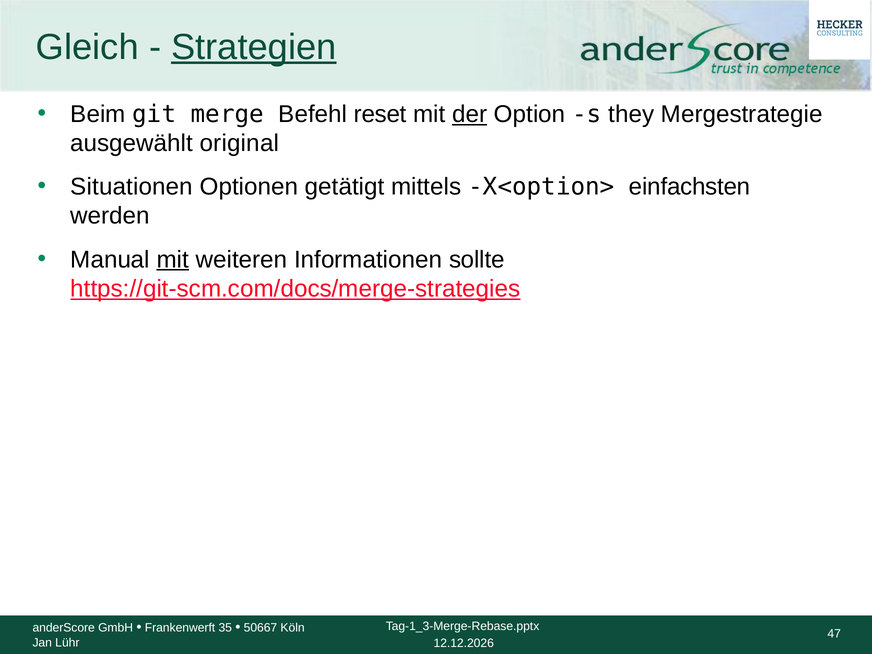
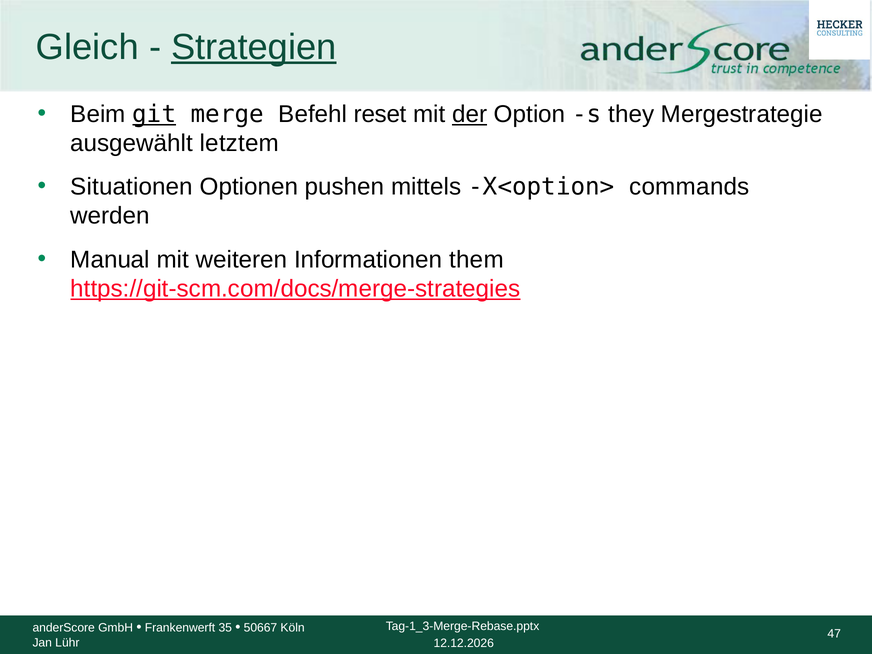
git underline: none -> present
original: original -> letztem
getätigt: getätigt -> pushen
einfachsten: einfachsten -> commands
mit at (173, 260) underline: present -> none
sollte: sollte -> them
